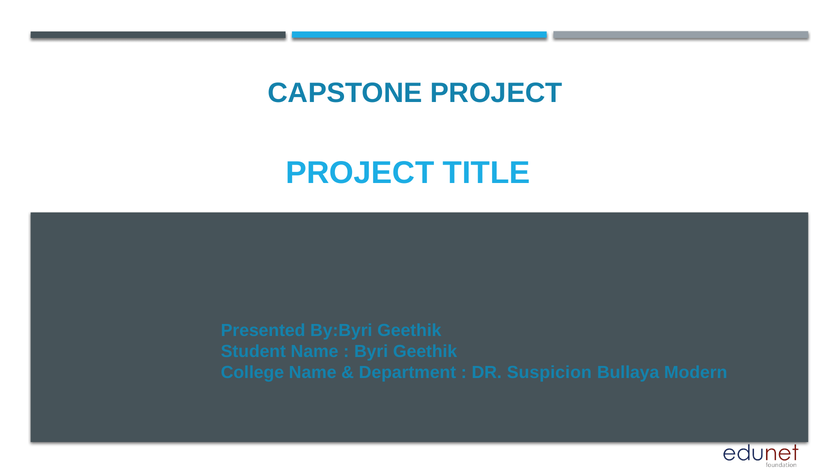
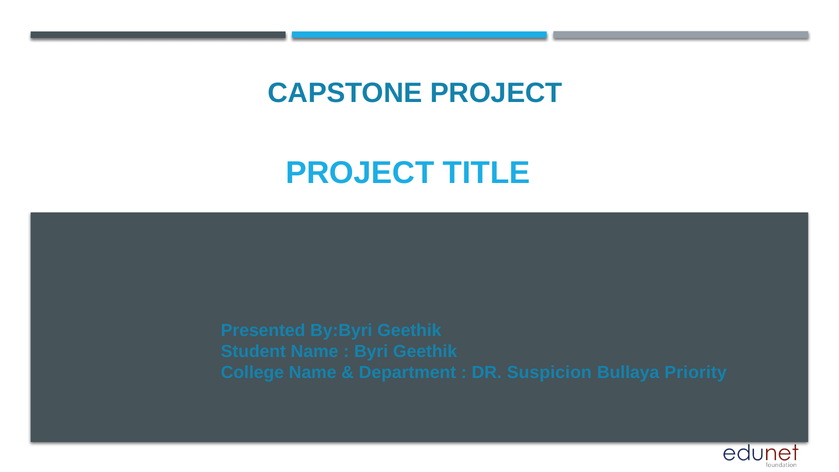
Modern: Modern -> Priority
